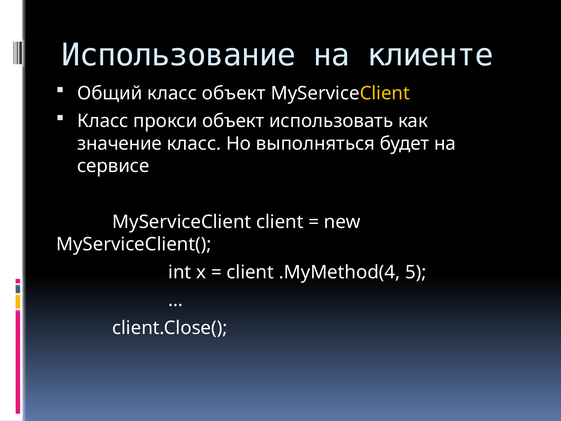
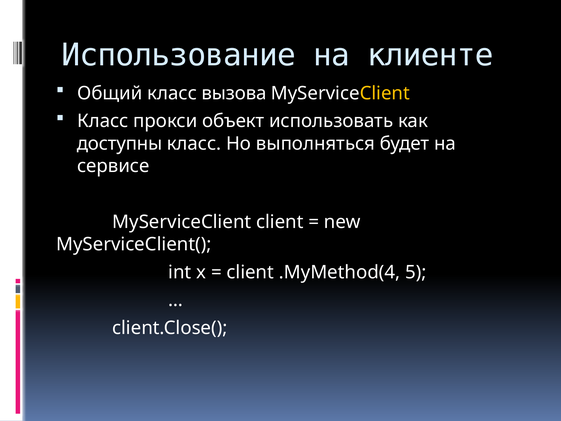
класс объект: объект -> вызова
значение: значение -> доступны
